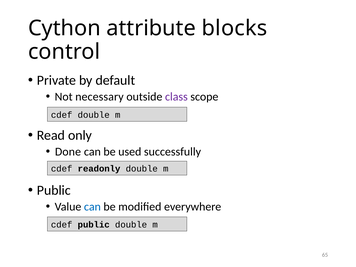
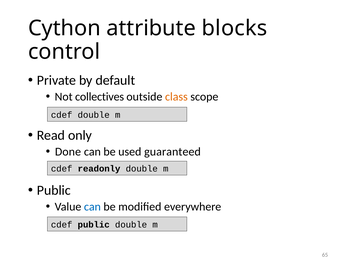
necessary: necessary -> collectives
class colour: purple -> orange
successfully: successfully -> guaranteed
